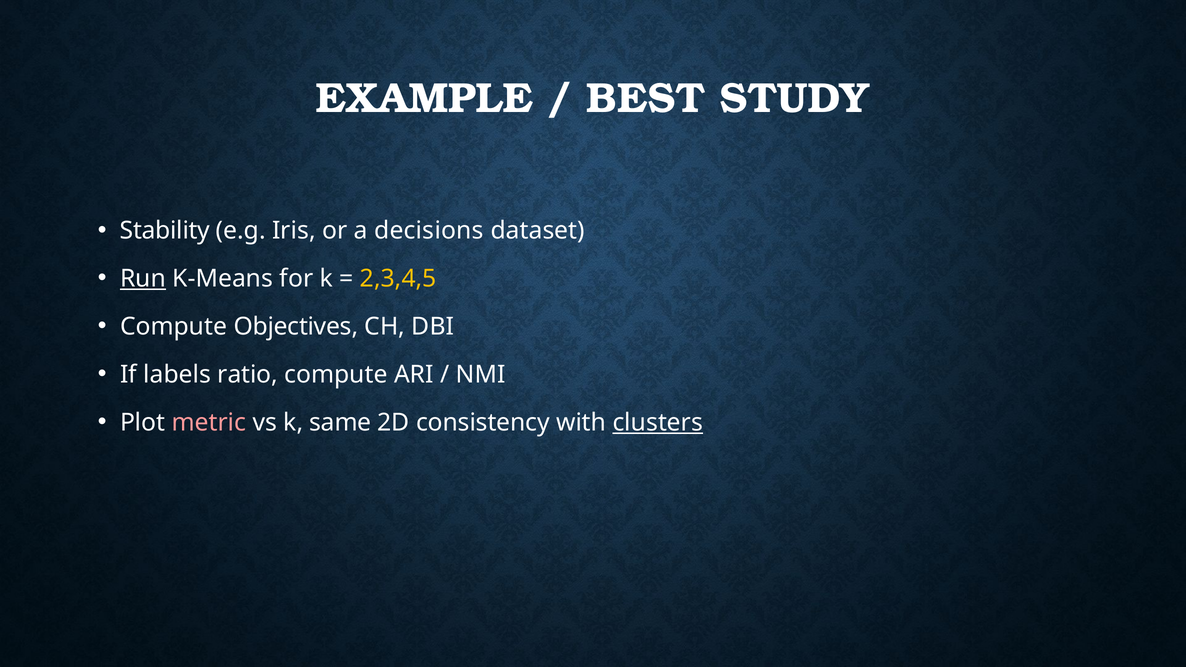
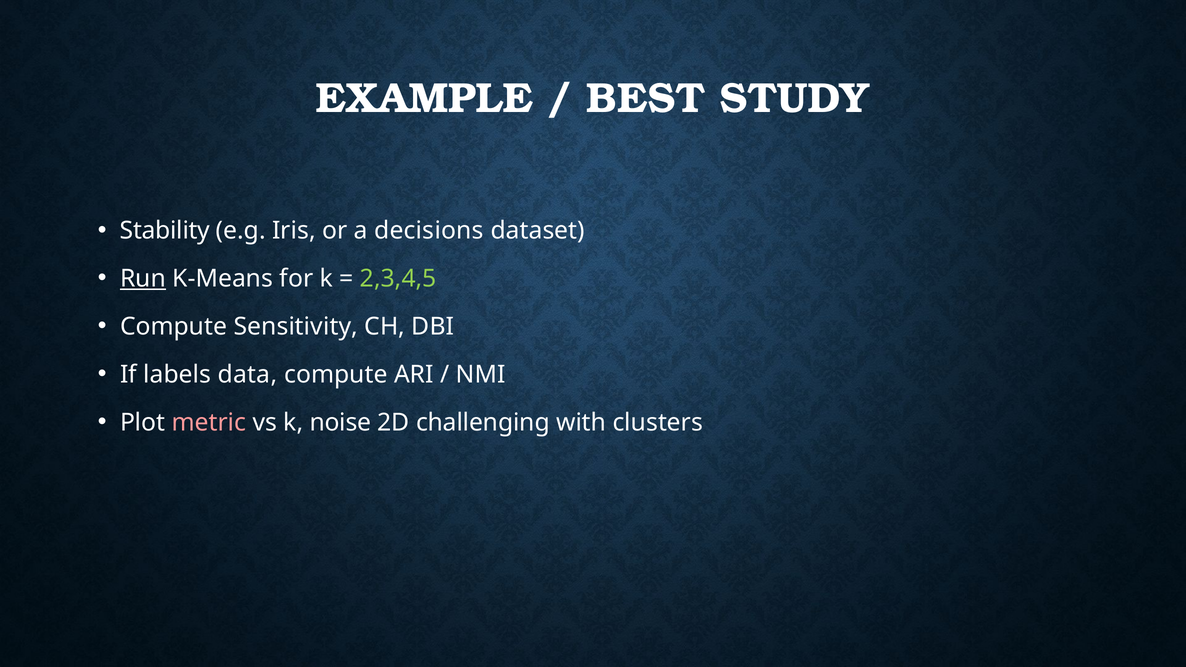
2,3,4,5 colour: yellow -> light green
Objectives: Objectives -> Sensitivity
ratio: ratio -> data
same: same -> noise
consistency: consistency -> challenging
clusters underline: present -> none
